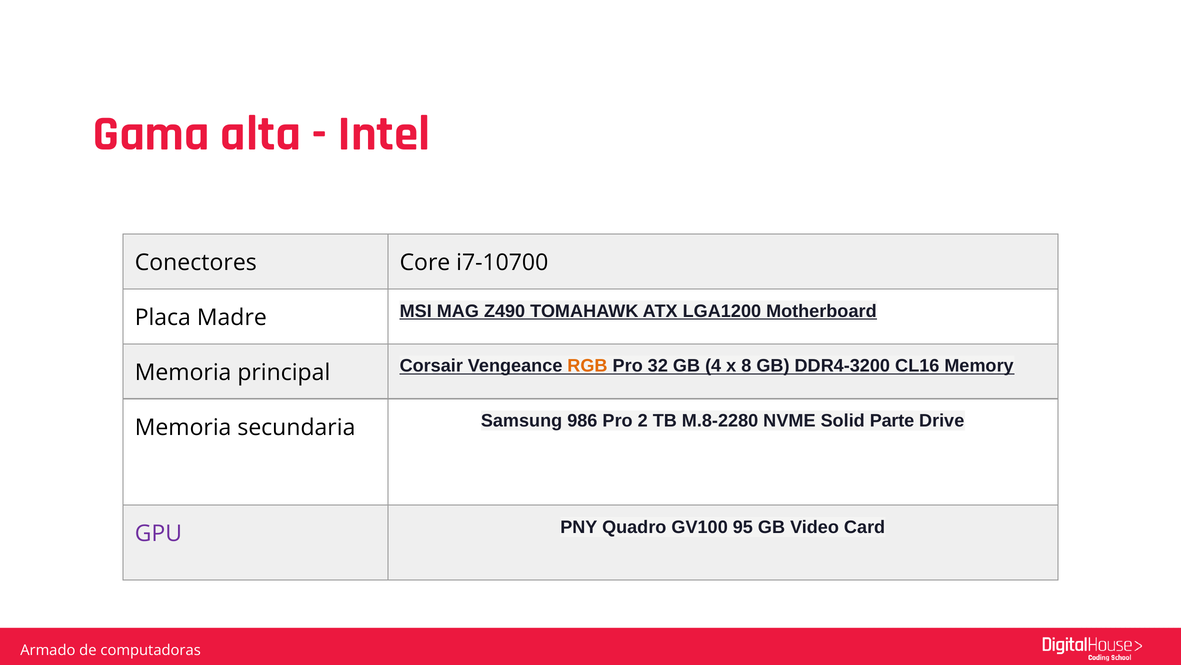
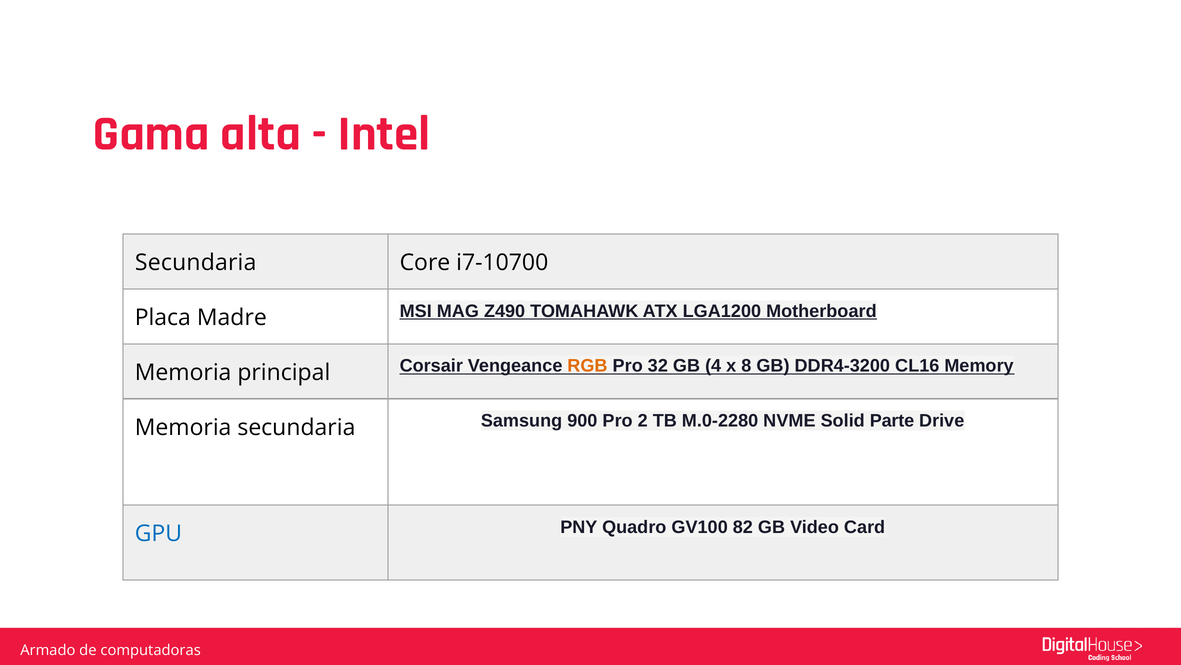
Conectores at (196, 263): Conectores -> Secundaria
986: 986 -> 900
M.8-2280: M.8-2280 -> M.0-2280
GPU colour: purple -> blue
95: 95 -> 82
